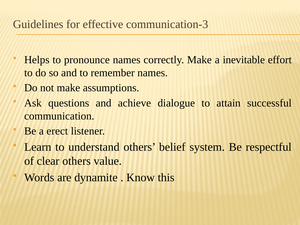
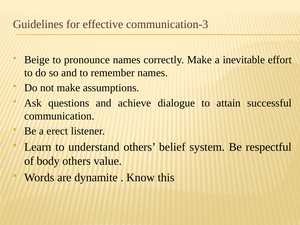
Helps: Helps -> Beige
clear: clear -> body
